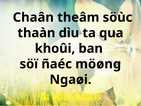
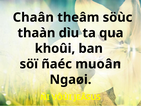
möøng: möøng -> muoân
